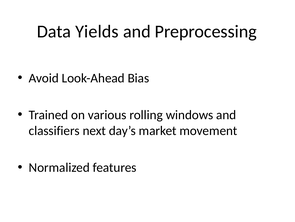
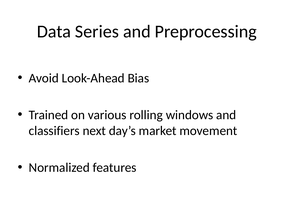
Yields: Yields -> Series
